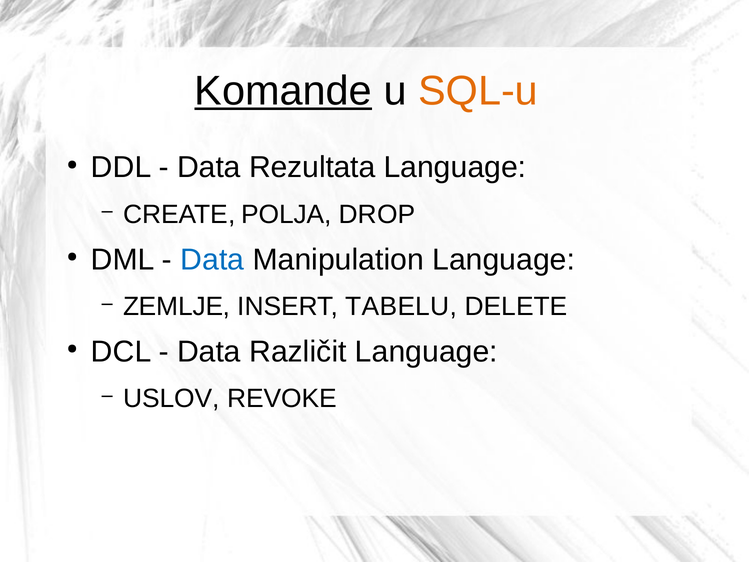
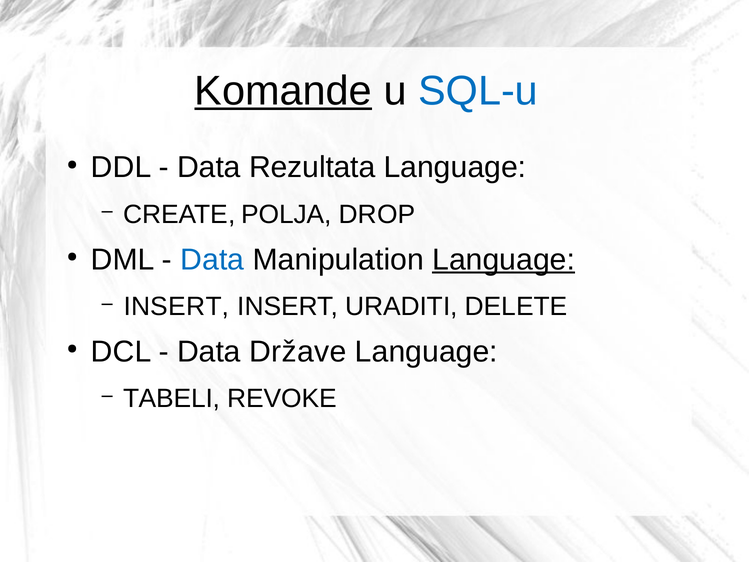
SQL-u colour: orange -> blue
Language at (504, 259) underline: none -> present
ZEMLJE at (177, 306): ZEMLJE -> INSERT
TABELU: TABELU -> URADITI
Različit: Različit -> Države
USLOV: USLOV -> TABELI
